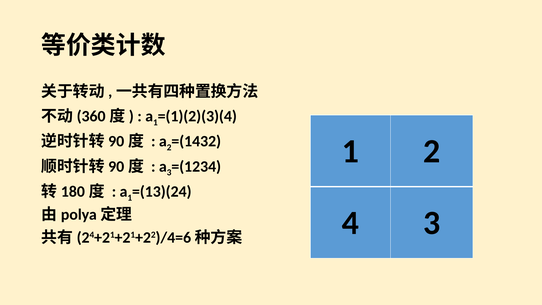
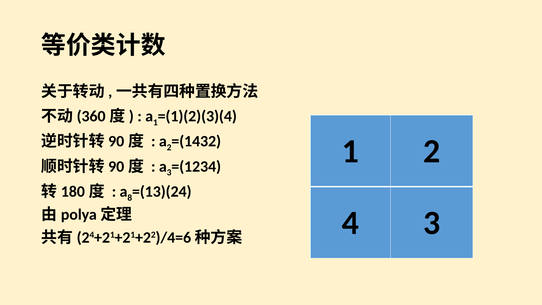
1 at (130, 198): 1 -> 8
